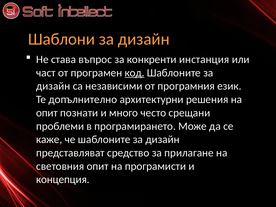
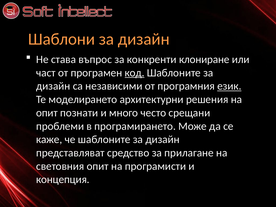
инстанция: инстанция -> клониране
език underline: none -> present
допълнително: допълнително -> моделирането
